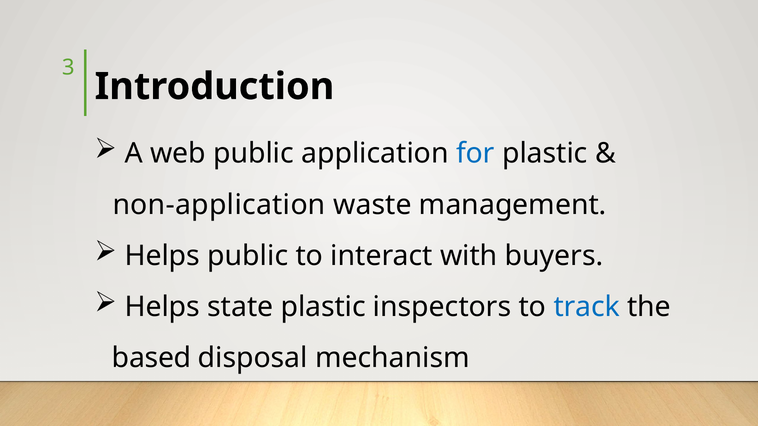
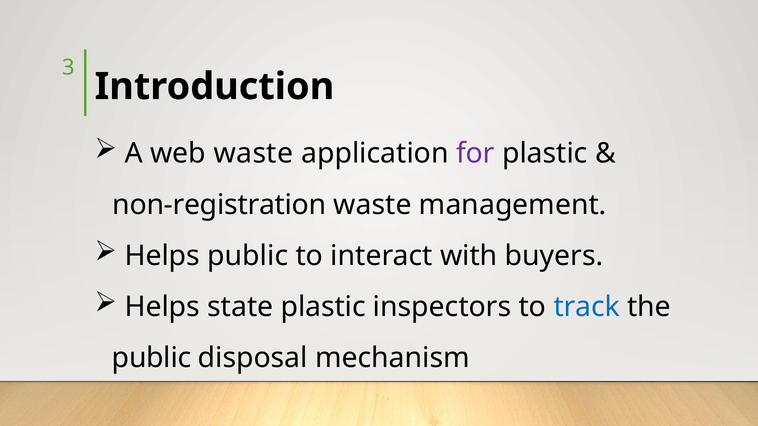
web public: public -> waste
for colour: blue -> purple
non-application: non-application -> non-registration
based at (152, 358): based -> public
